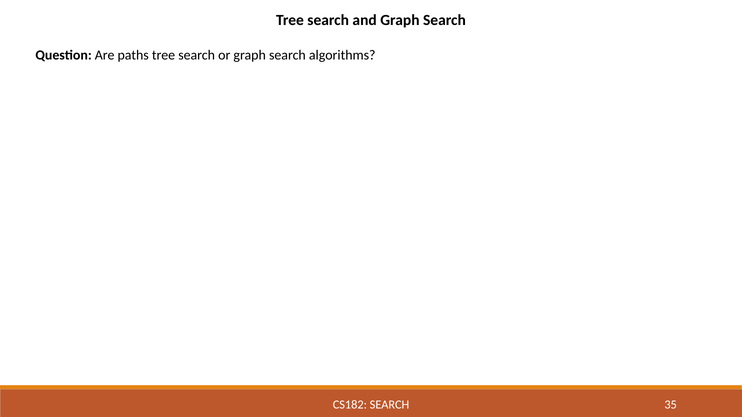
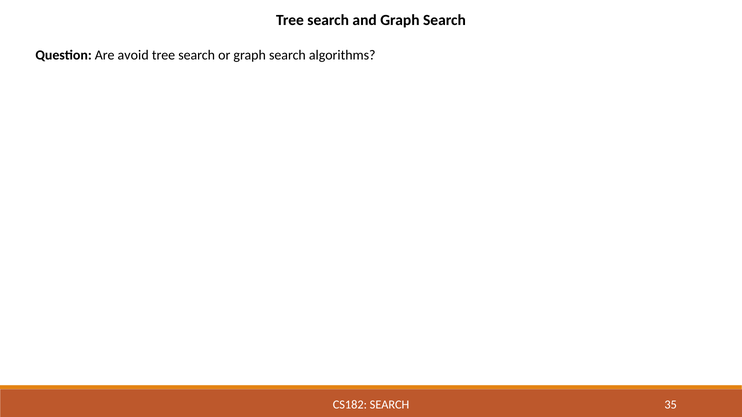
paths: paths -> avoid
